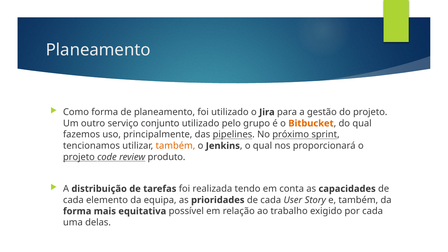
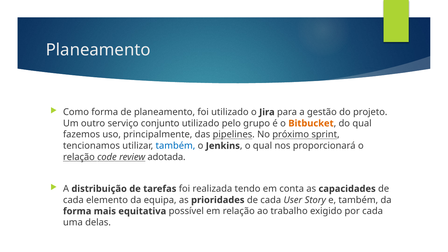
também at (175, 146) colour: orange -> blue
projeto at (79, 157): projeto -> relação
produto: produto -> adotada
